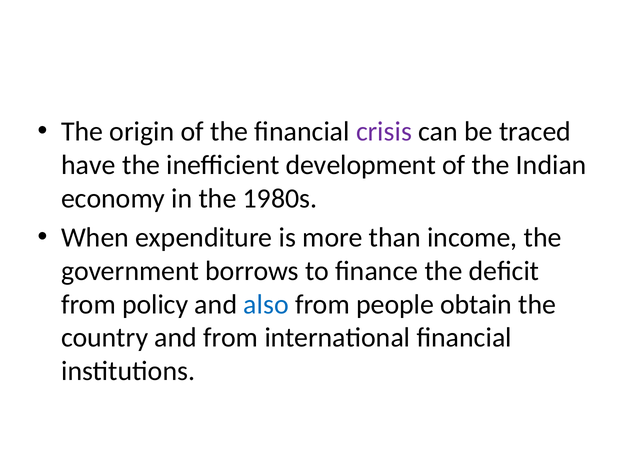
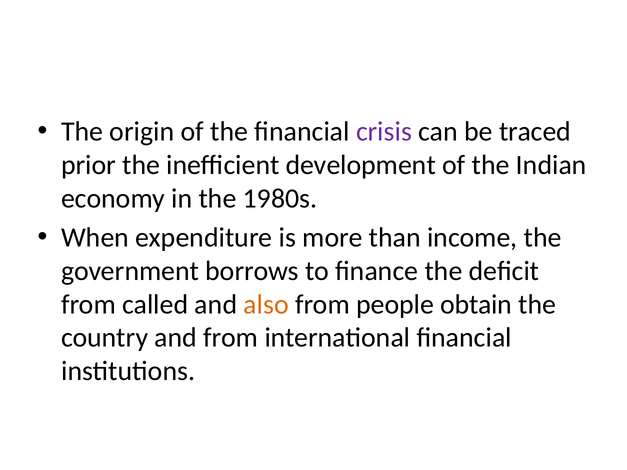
have: have -> prior
policy: policy -> called
also colour: blue -> orange
